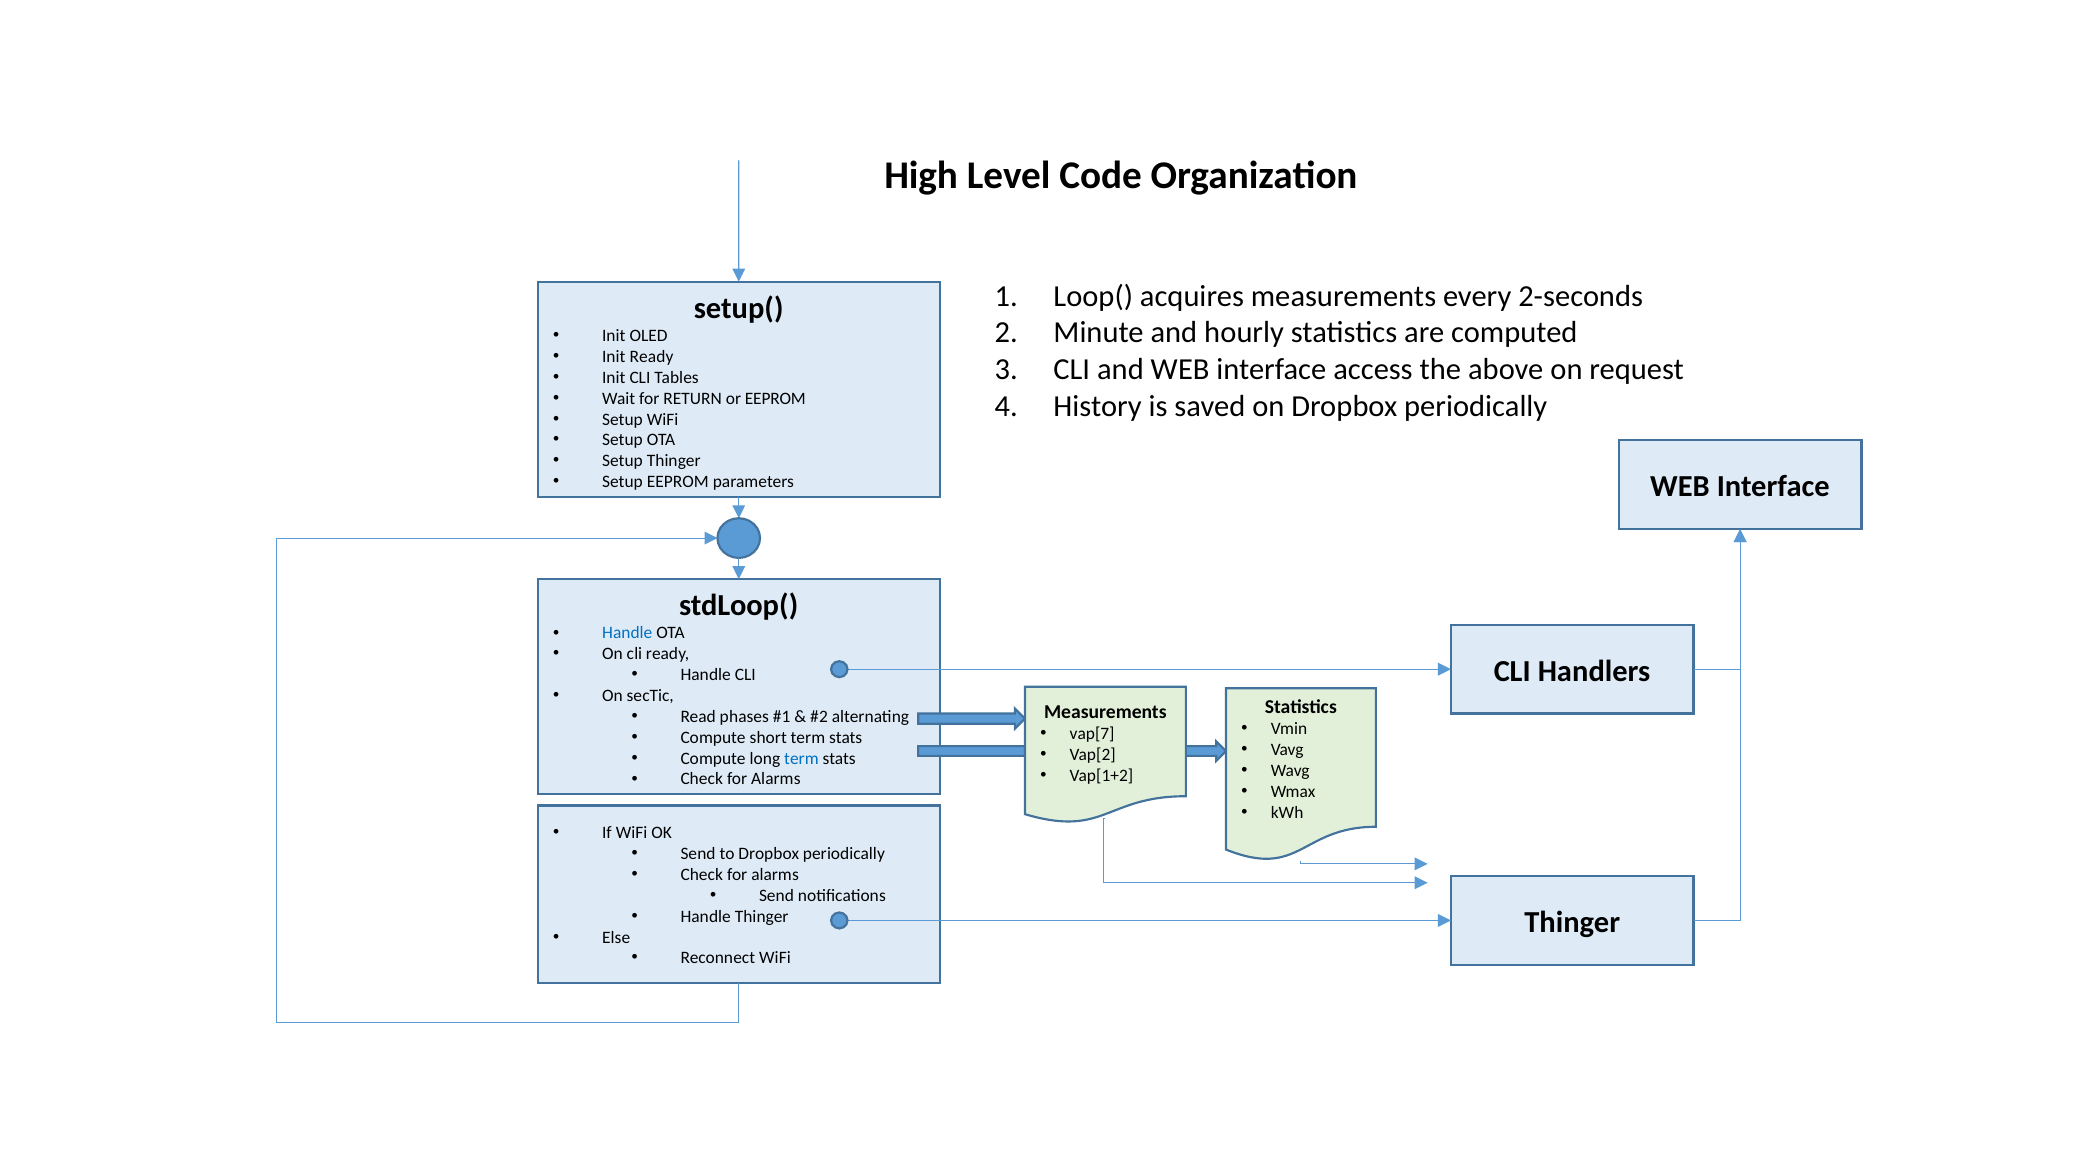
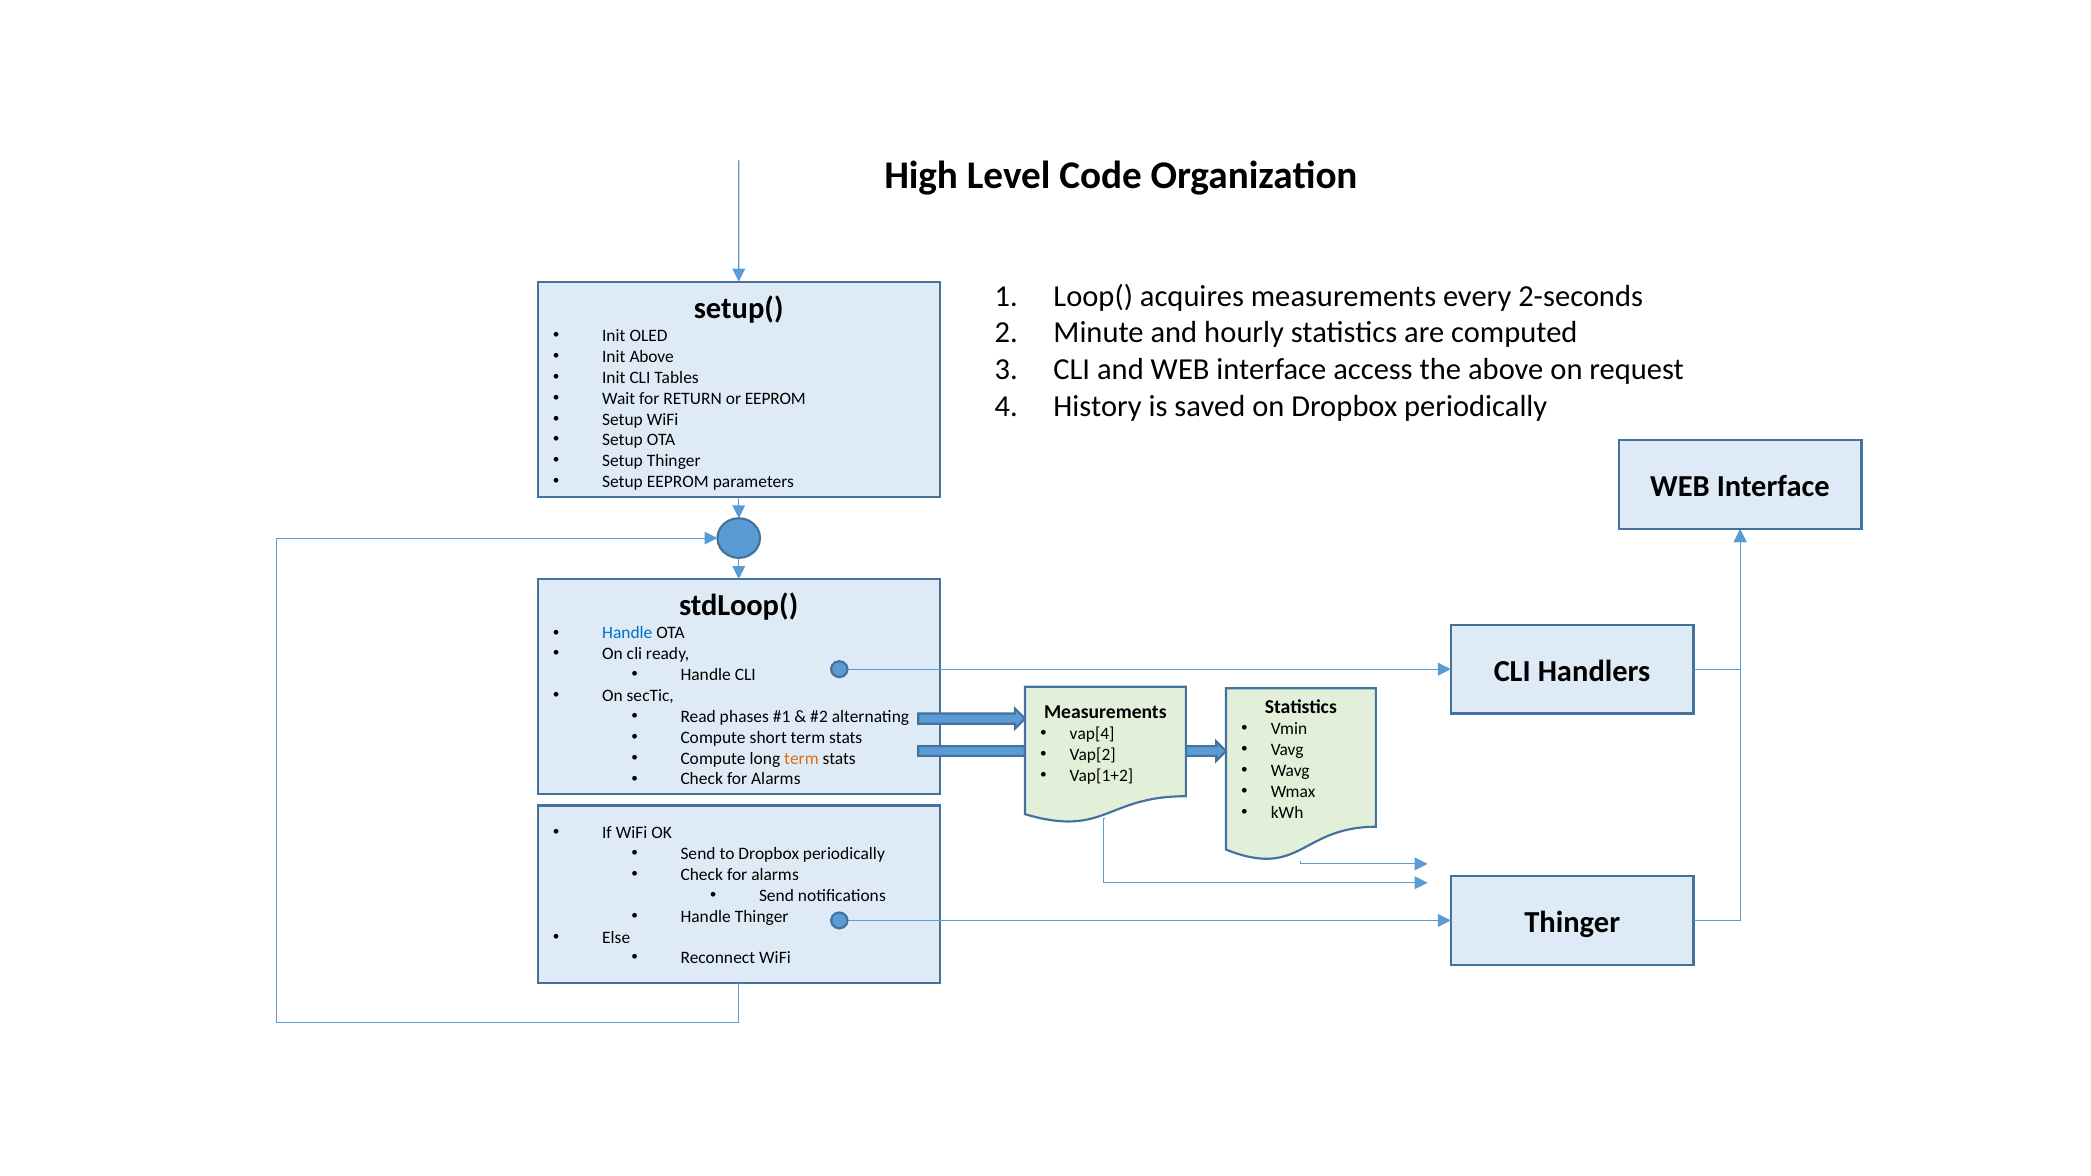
Init Ready: Ready -> Above
vap[7: vap[7 -> vap[4
term at (801, 758) colour: blue -> orange
